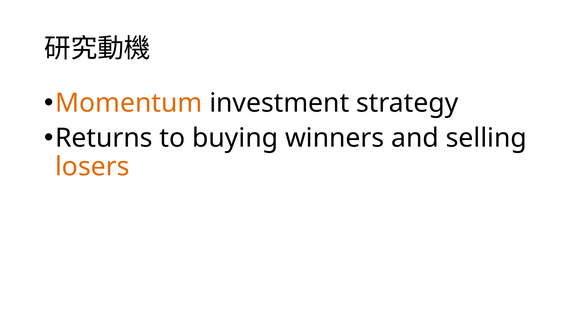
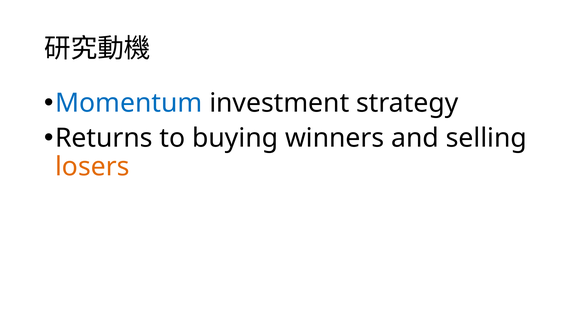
Momentum colour: orange -> blue
